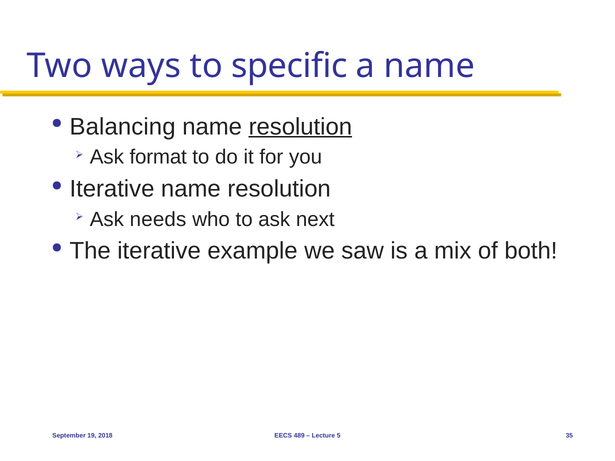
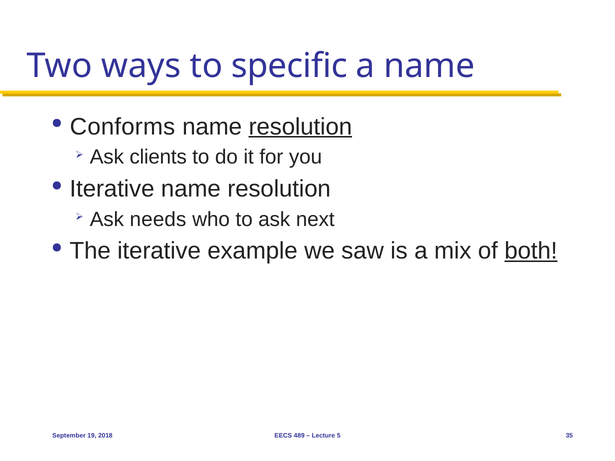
Balancing: Balancing -> Conforms
format: format -> clients
both underline: none -> present
